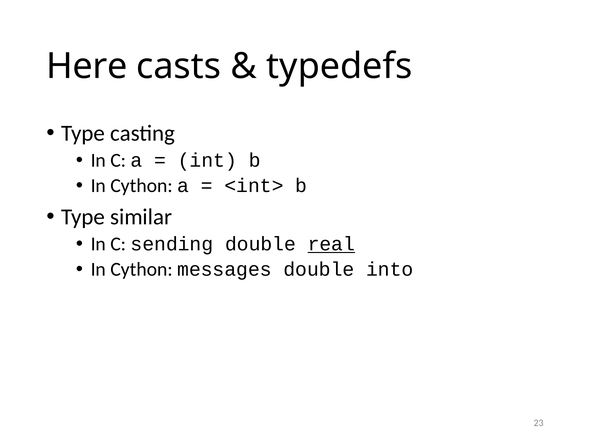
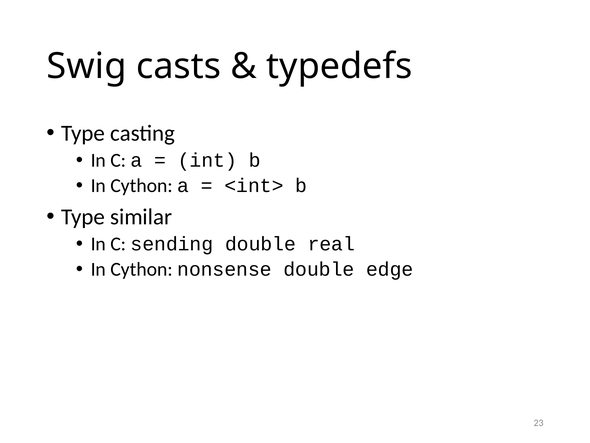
Here: Here -> Swig
real underline: present -> none
messages: messages -> nonsense
into: into -> edge
